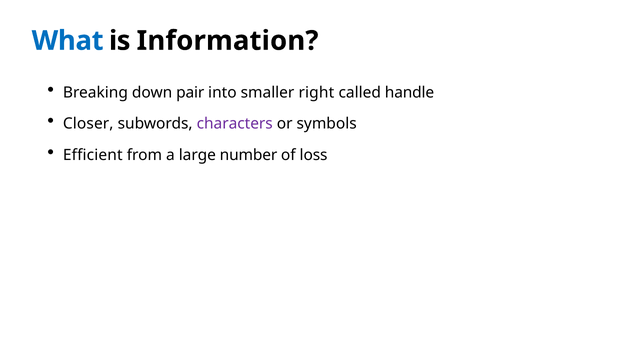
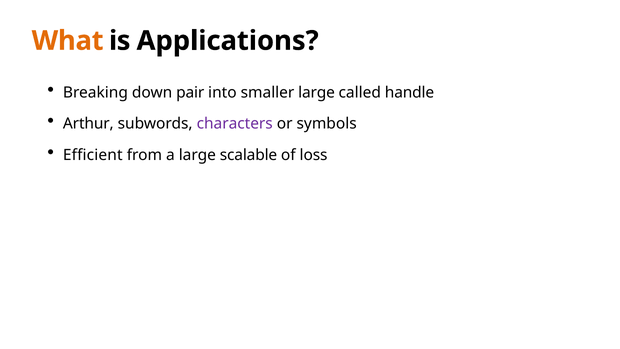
What colour: blue -> orange
Information: Information -> Applications
smaller right: right -> large
Closer: Closer -> Arthur
number: number -> scalable
